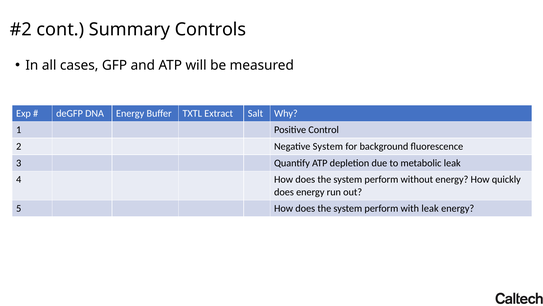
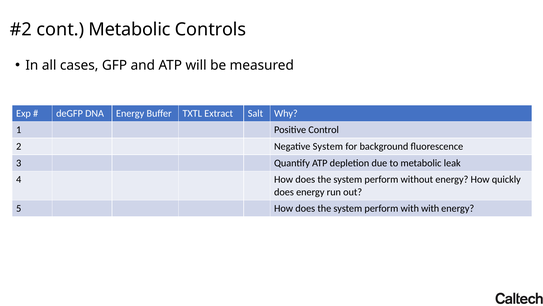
cont Summary: Summary -> Metabolic
with leak: leak -> with
